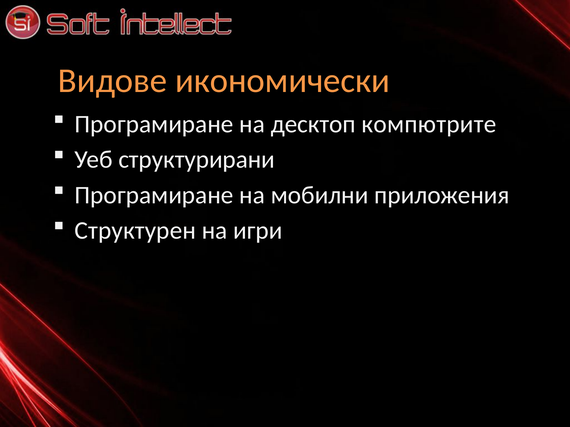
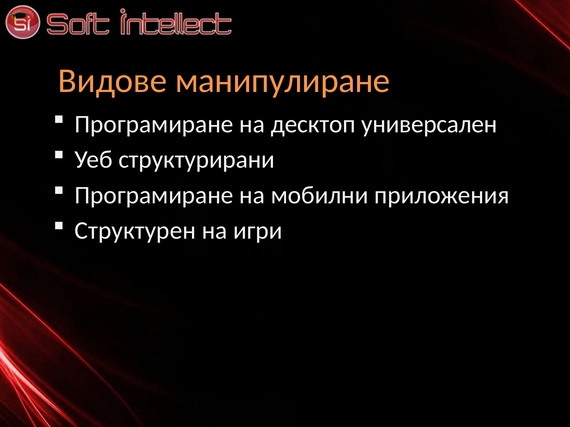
икономически: икономически -> манипулиране
компютрите: компютрите -> универсален
